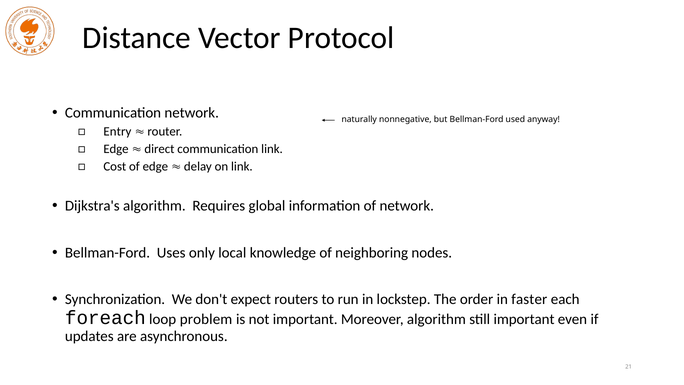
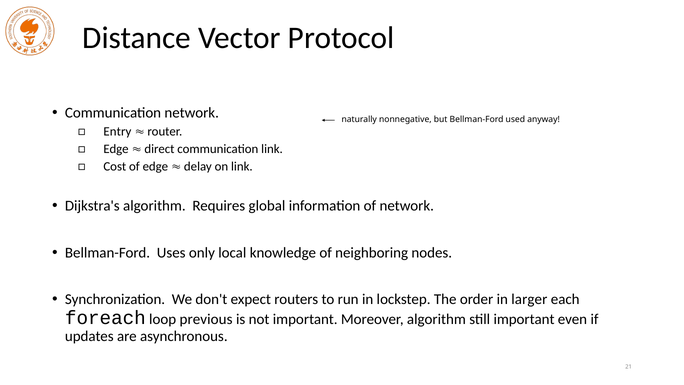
faster: faster -> larger
problem: problem -> previous
